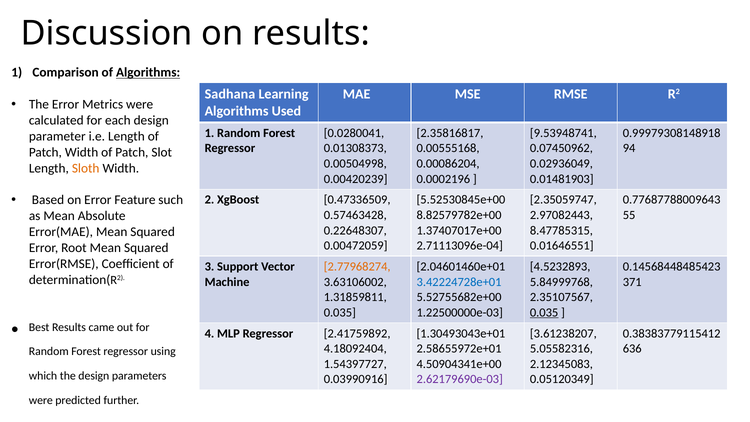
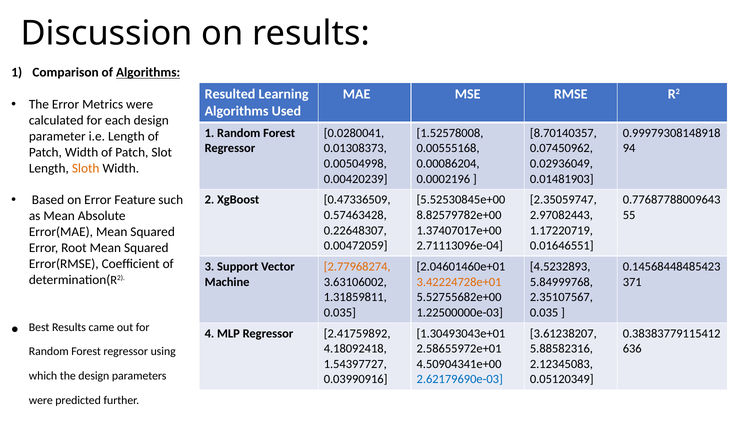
Sadhana: Sadhana -> Resulted
2.35816817: 2.35816817 -> 1.52578008
9.53948741: 9.53948741 -> 8.70140357
8.47785315: 8.47785315 -> 1.17220719
3.42224728e+01 colour: blue -> orange
0.035 at (544, 312) underline: present -> none
4.18092404: 4.18092404 -> 4.18092418
5.05582316: 5.05582316 -> 5.88582316
2.62179690e-03 colour: purple -> blue
